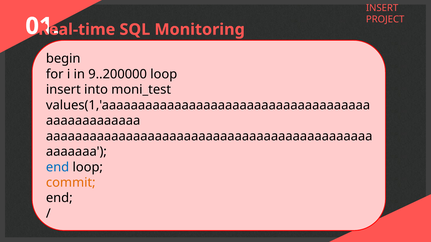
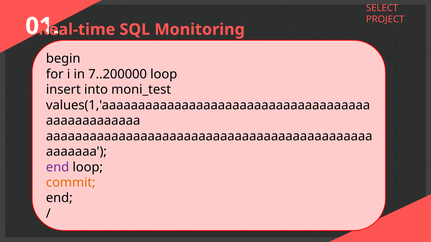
INSERT at (382, 8): INSERT -> SELECT
9..200000: 9..200000 -> 7..200000
end at (58, 167) colour: blue -> purple
